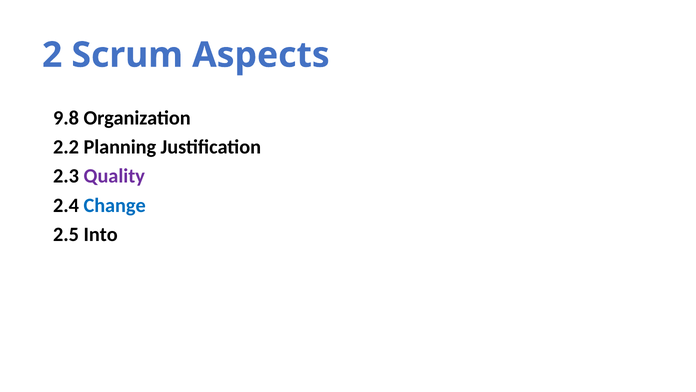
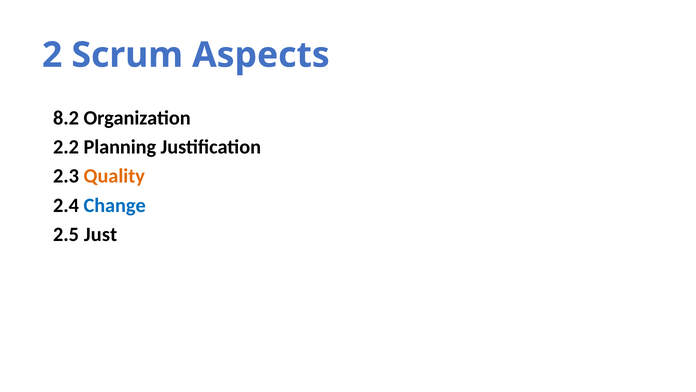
9.8: 9.8 -> 8.2
Quality colour: purple -> orange
Into: Into -> Just
